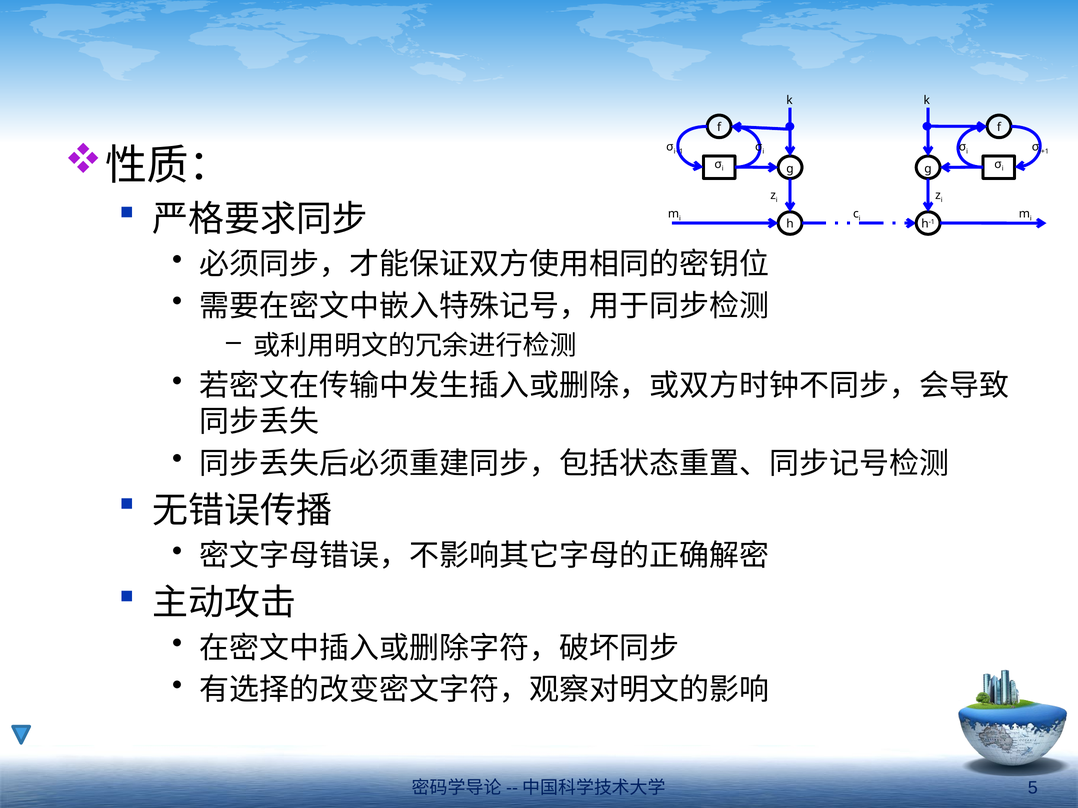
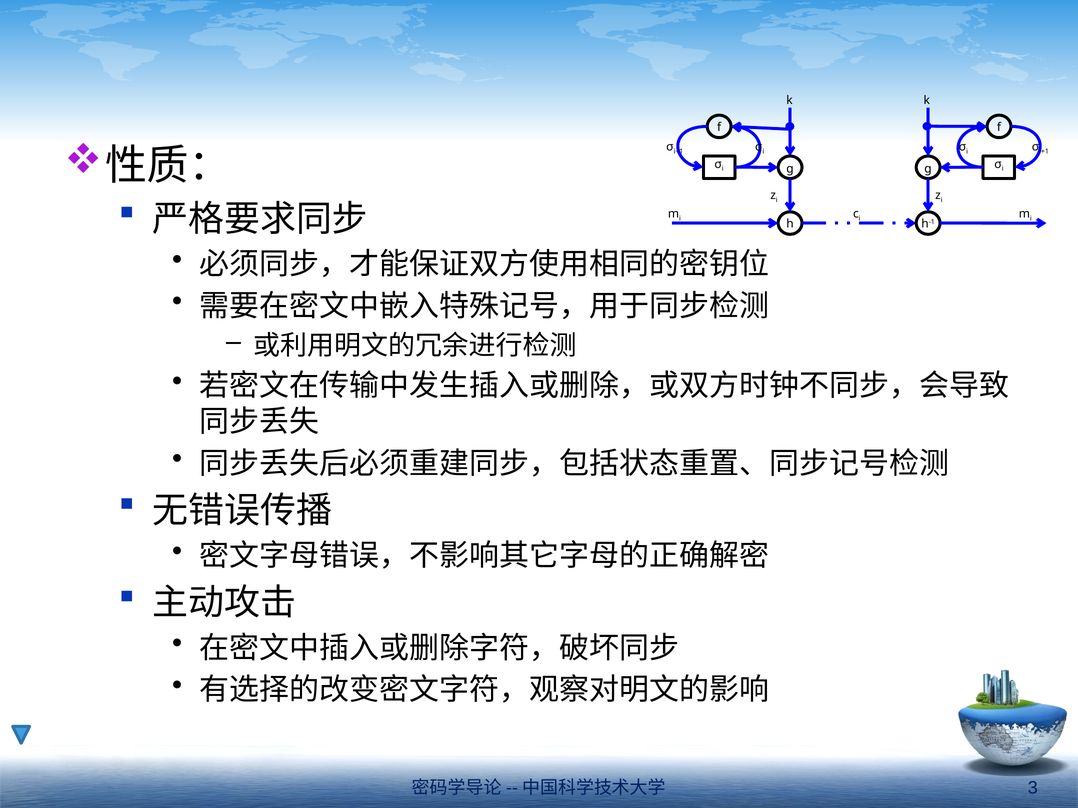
5: 5 -> 3
